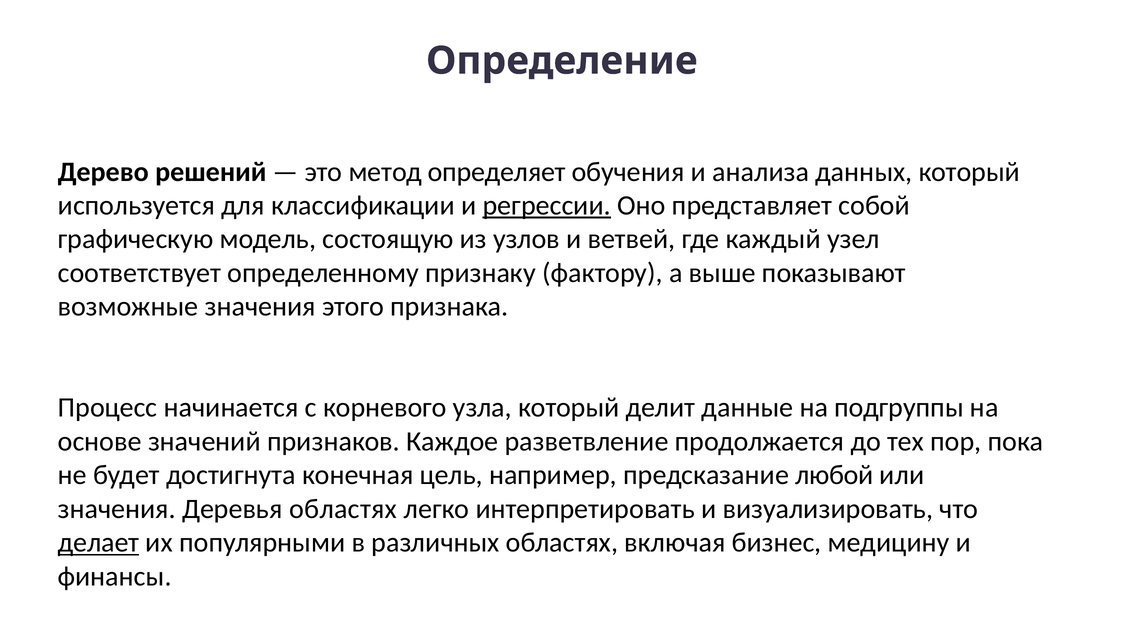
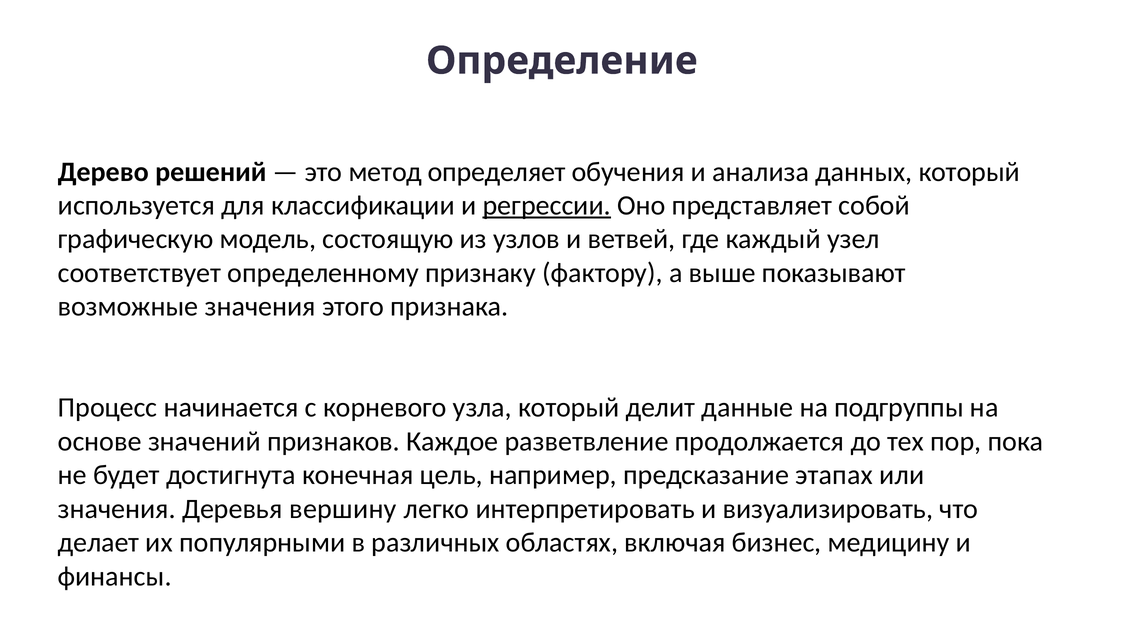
любой: любой -> этапах
Деревья областях: областях -> вершину
делает underline: present -> none
